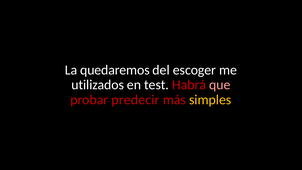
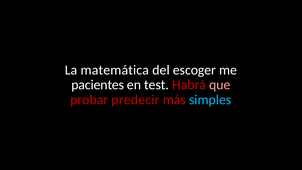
quedaremos: quedaremos -> matemática
utilizados: utilizados -> pacientes
simples colour: yellow -> light blue
